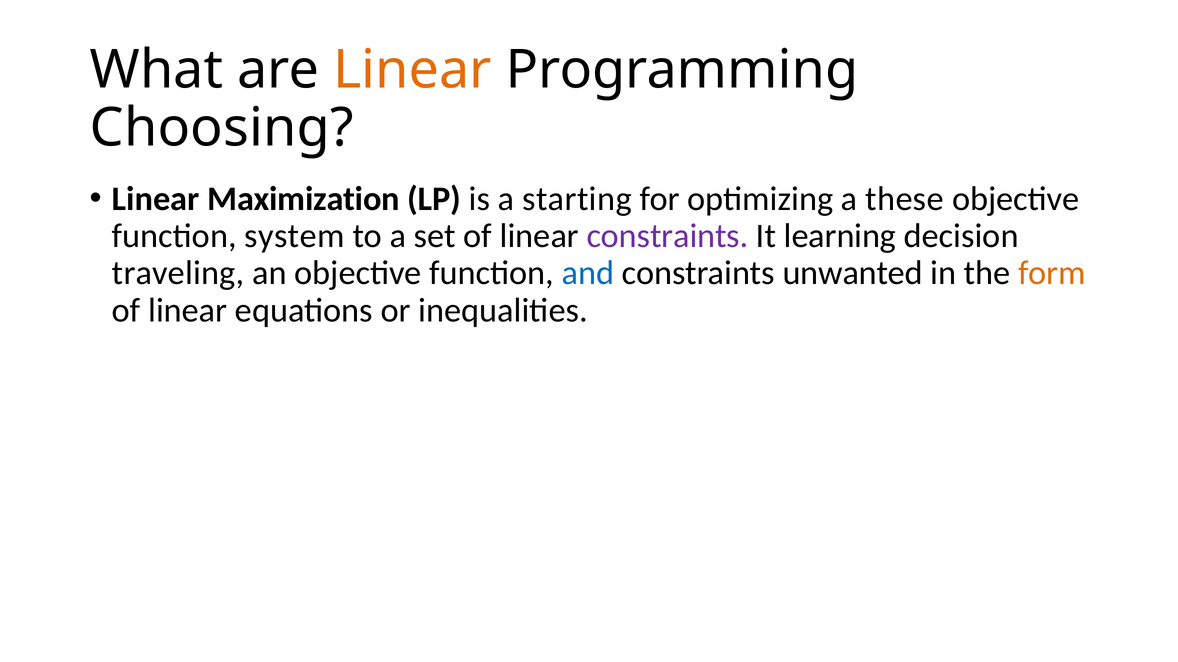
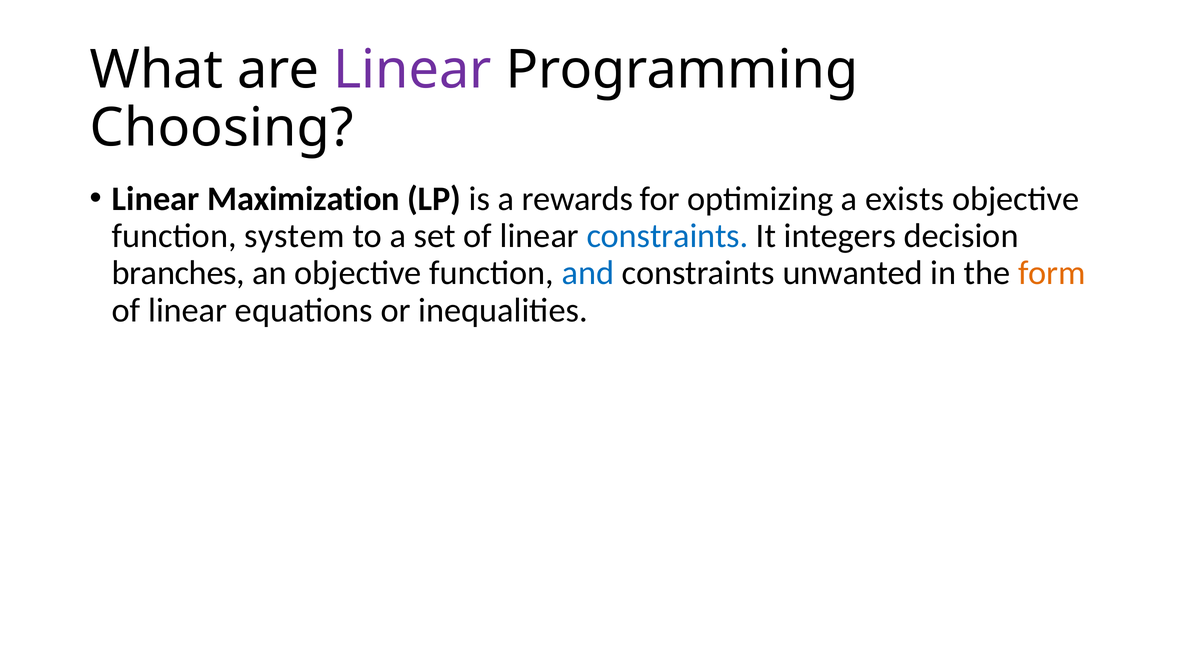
Linear at (412, 70) colour: orange -> purple
starting: starting -> rewards
these: these -> exists
constraints at (667, 236) colour: purple -> blue
learning: learning -> integers
traveling: traveling -> branches
